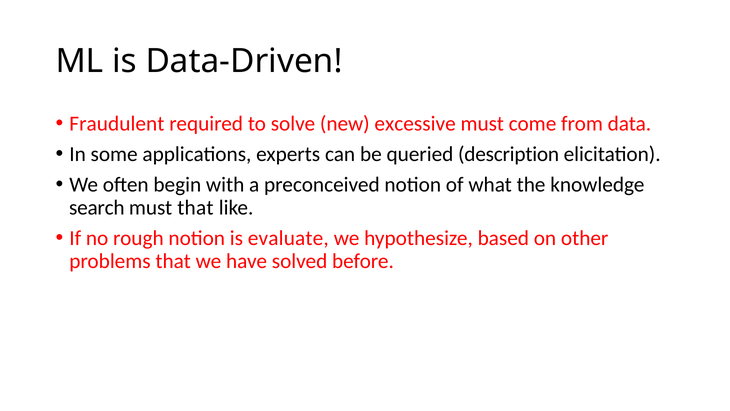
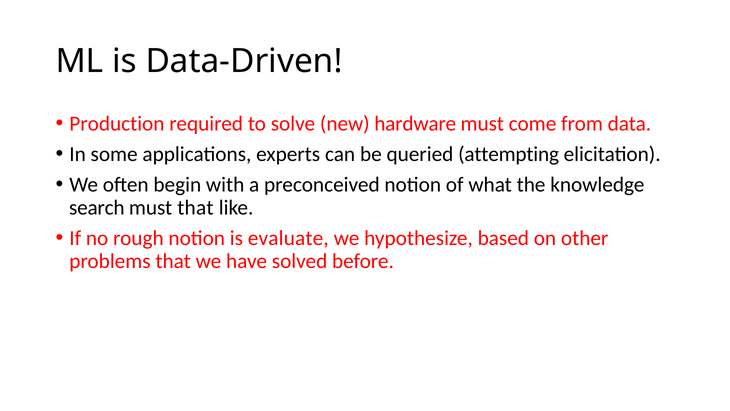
Fraudulent: Fraudulent -> Production
excessive: excessive -> hardware
description: description -> attempting
